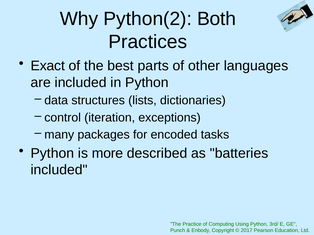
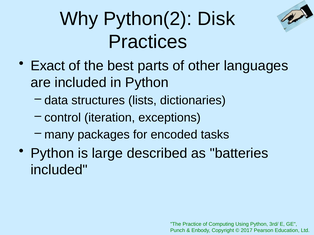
Both: Both -> Disk
more: more -> large
